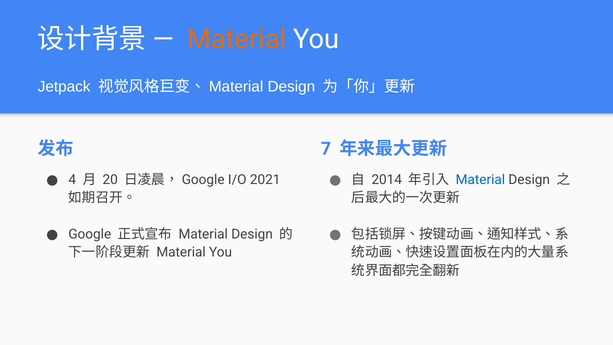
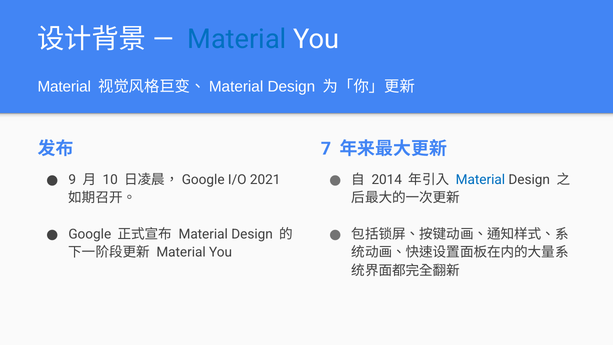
Material at (237, 39) colour: orange -> blue
Jetpack at (64, 87): Jetpack -> Material
4: 4 -> 9
20: 20 -> 10
